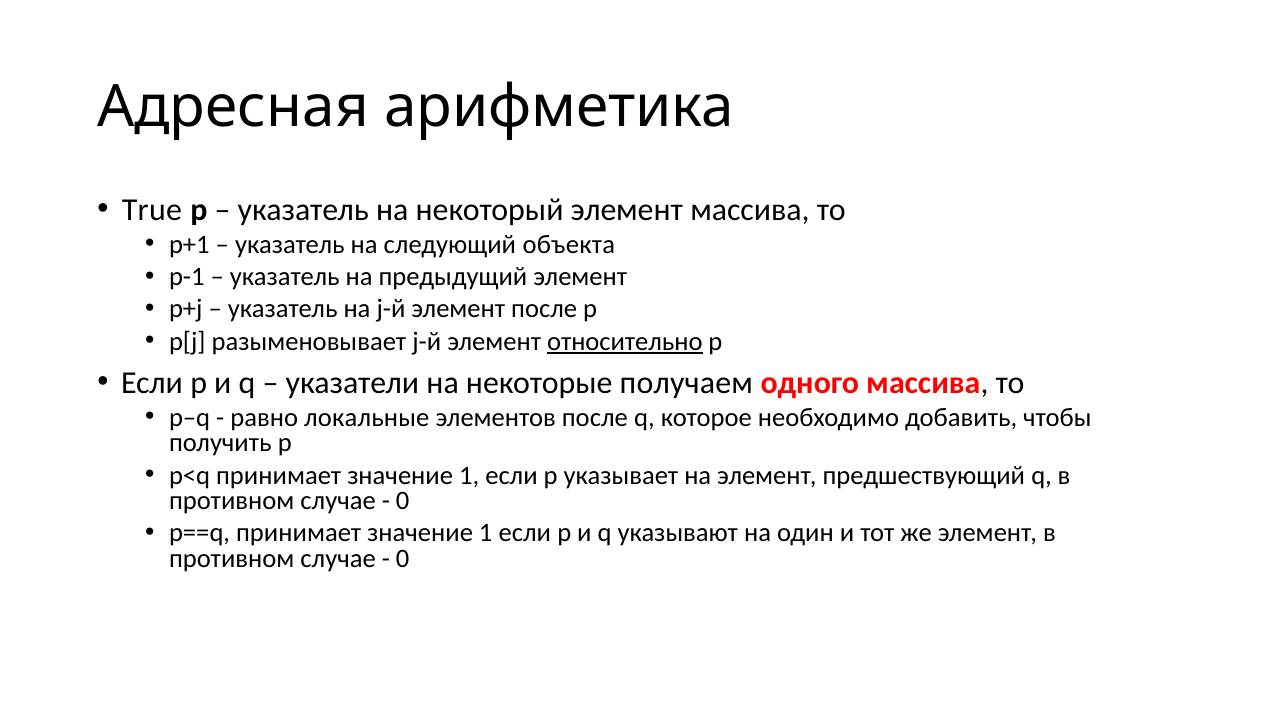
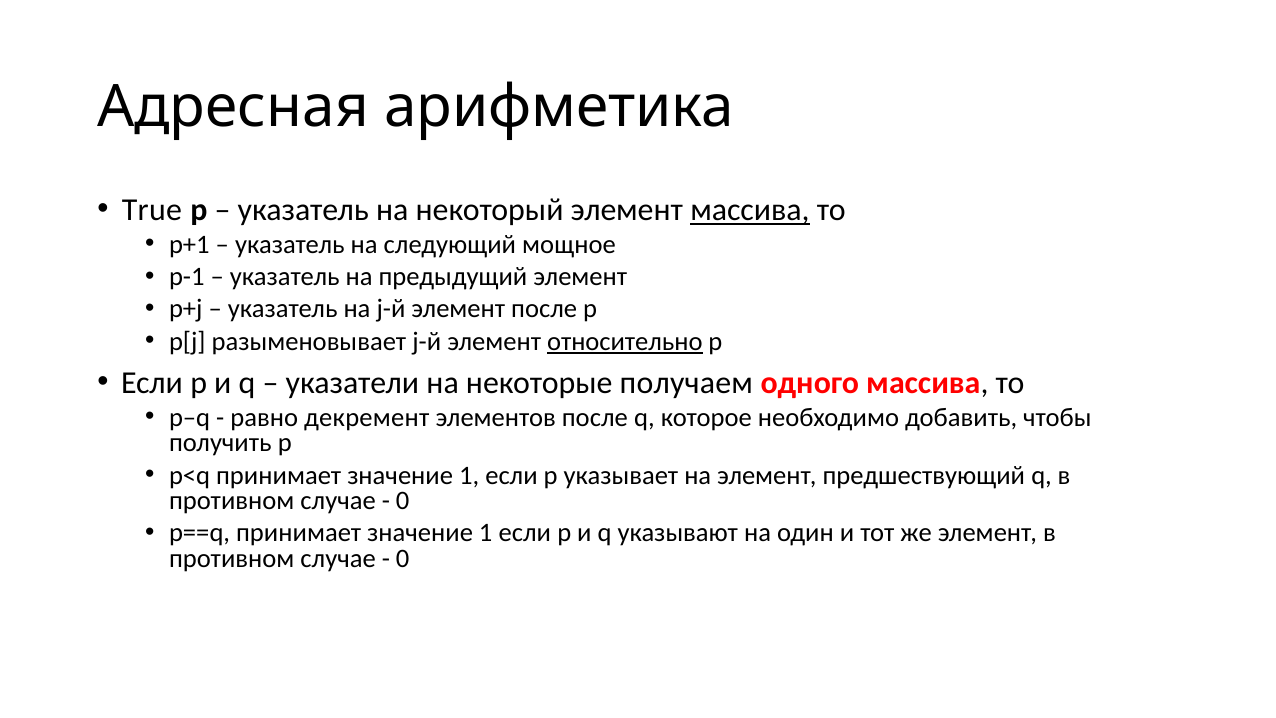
массива at (750, 210) underline: none -> present
объекта: объекта -> мощное
локальные: локальные -> декремент
